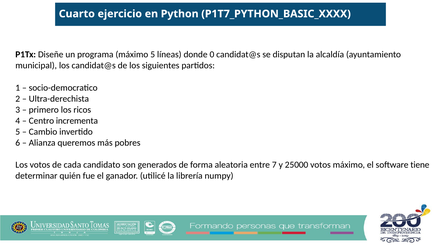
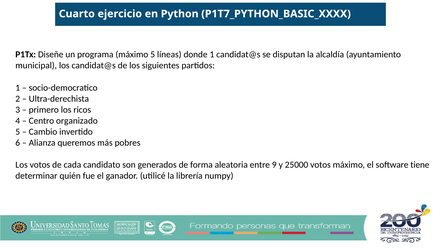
donde 0: 0 -> 1
incrementa: incrementa -> organizado
7: 7 -> 9
